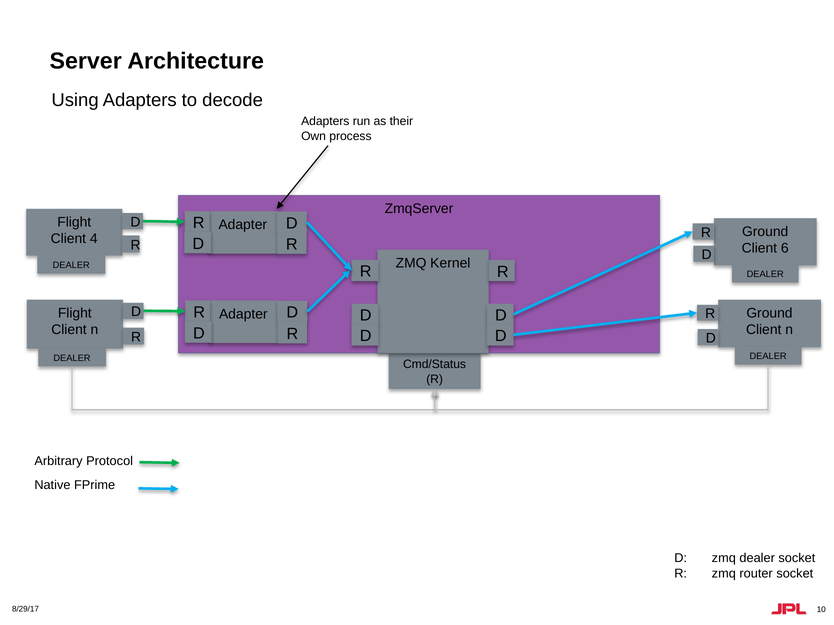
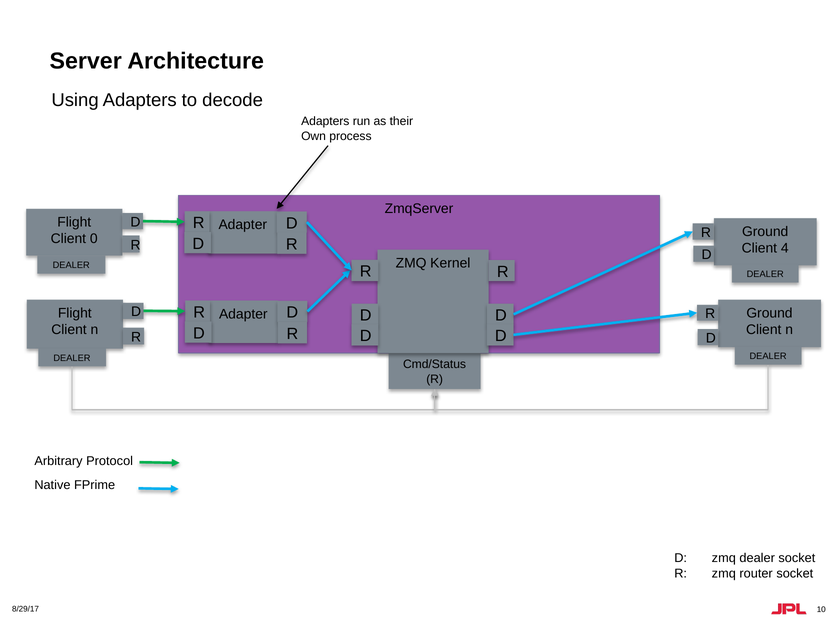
4: 4 -> 0
6: 6 -> 4
